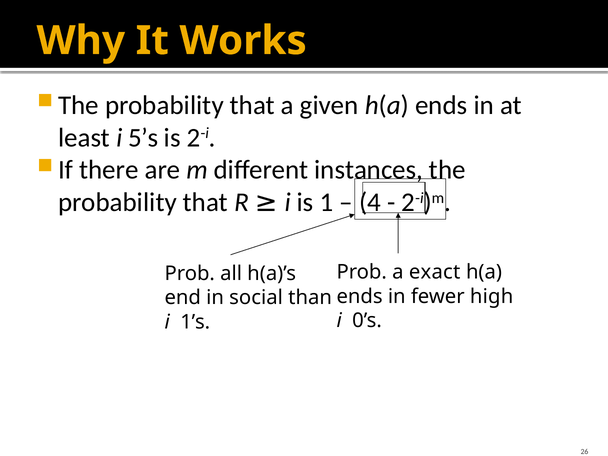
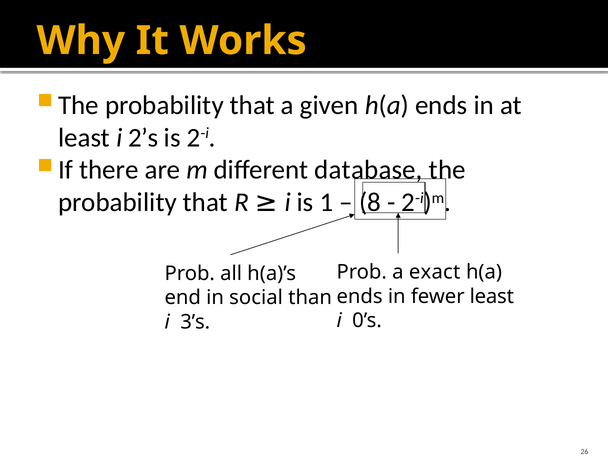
5’s: 5’s -> 2’s
instances: instances -> database
4: 4 -> 8
fewer high: high -> least
1’s: 1’s -> 3’s
